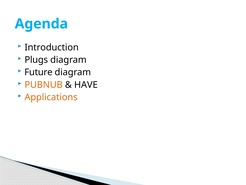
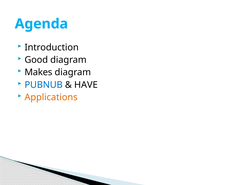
Plugs: Plugs -> Good
Future: Future -> Makes
PUBNUB colour: orange -> blue
